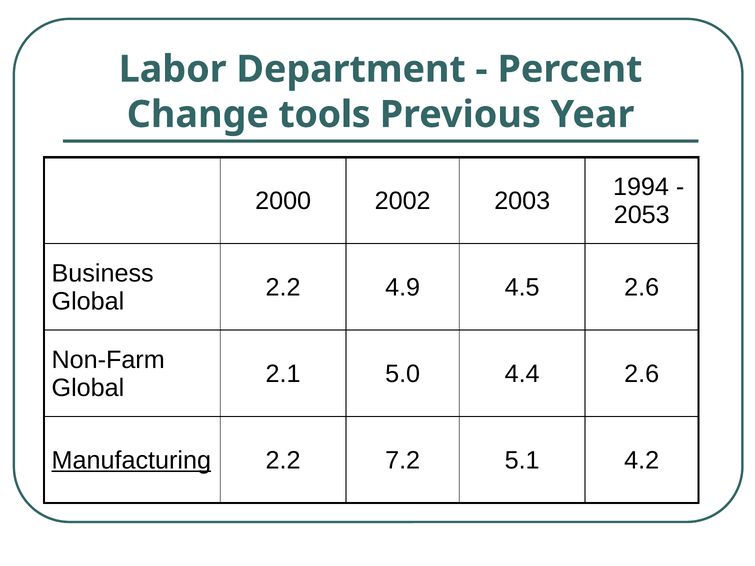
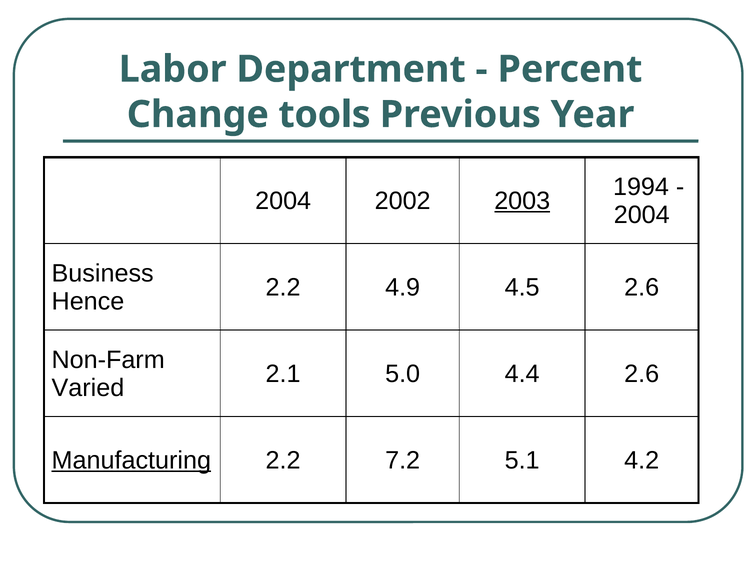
2000 at (283, 201): 2000 -> 2004
2003 underline: none -> present
2053 at (642, 215): 2053 -> 2004
Global at (88, 302): Global -> Hence
Global at (88, 388): Global -> Varied
